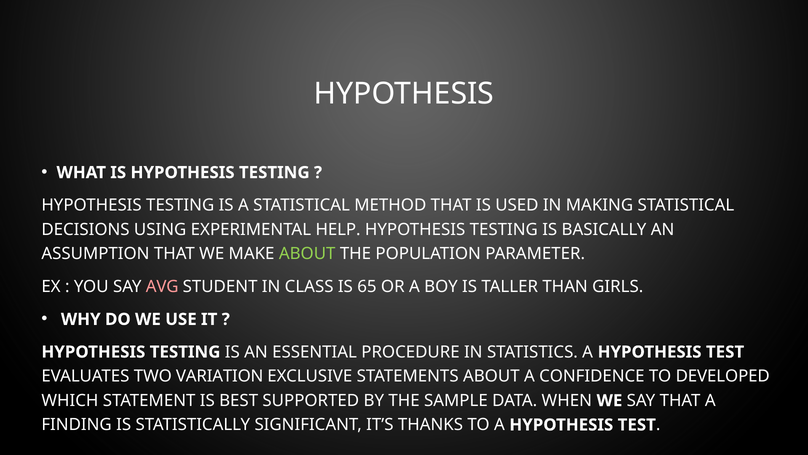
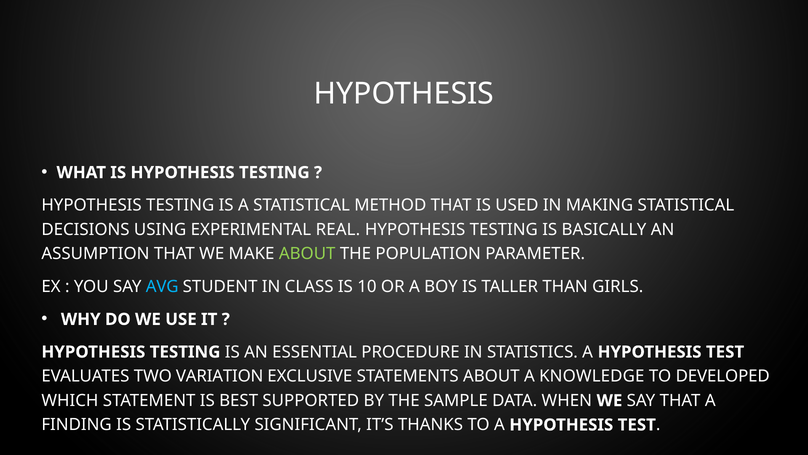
HELP: HELP -> REAL
AVG colour: pink -> light blue
65: 65 -> 10
CONFIDENCE: CONFIDENCE -> KNOWLEDGE
